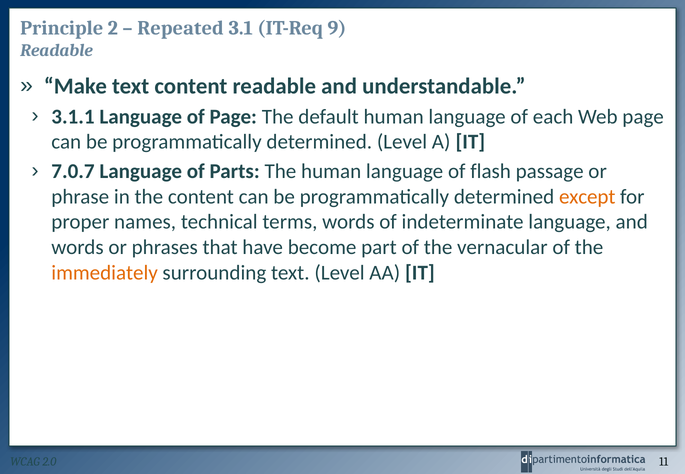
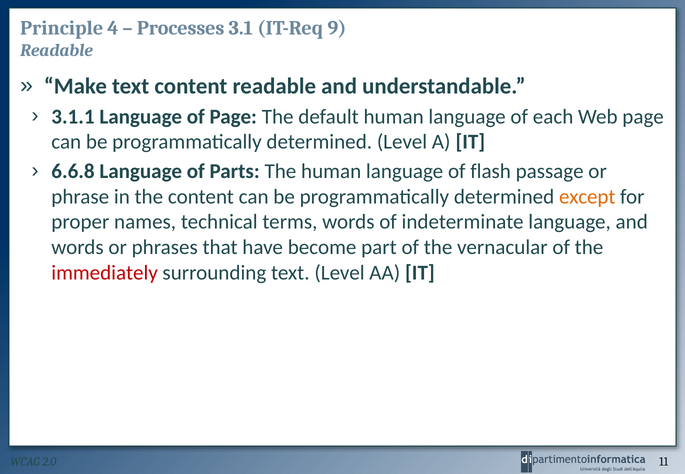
2: 2 -> 4
Repeated: Repeated -> Processes
7.0.7: 7.0.7 -> 6.6.8
immediately colour: orange -> red
